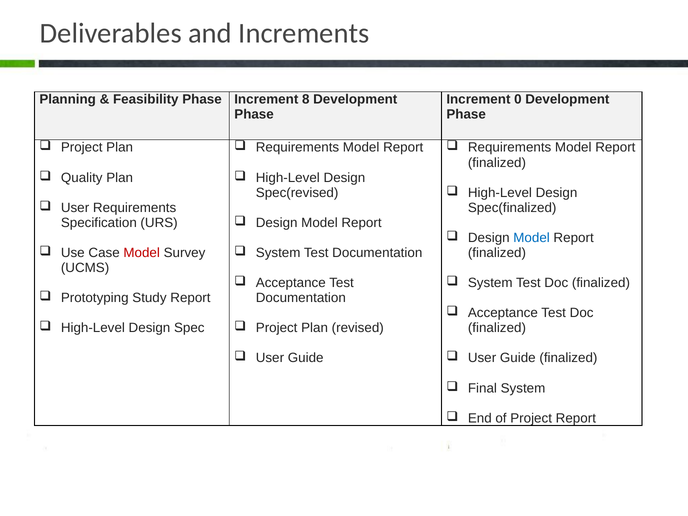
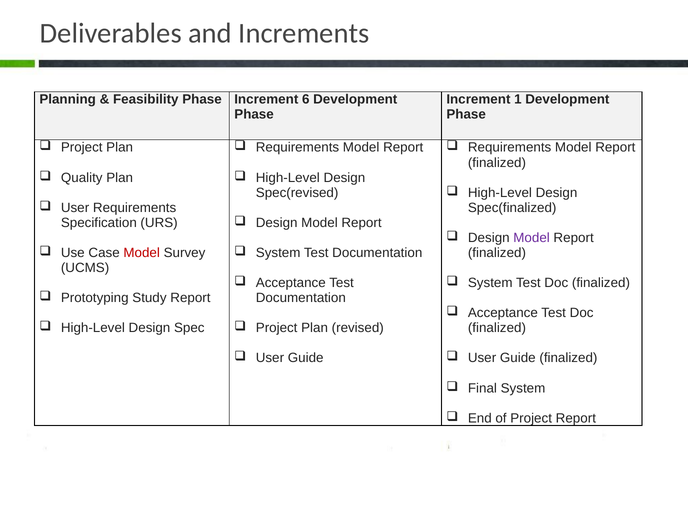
8: 8 -> 6
0: 0 -> 1
Model at (532, 238) colour: blue -> purple
